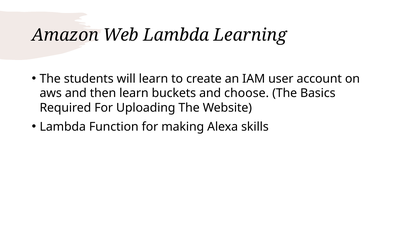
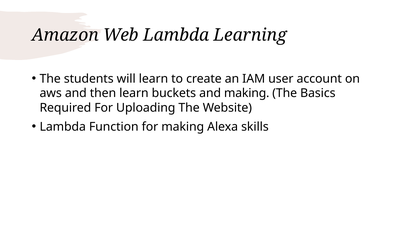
and choose: choose -> making
